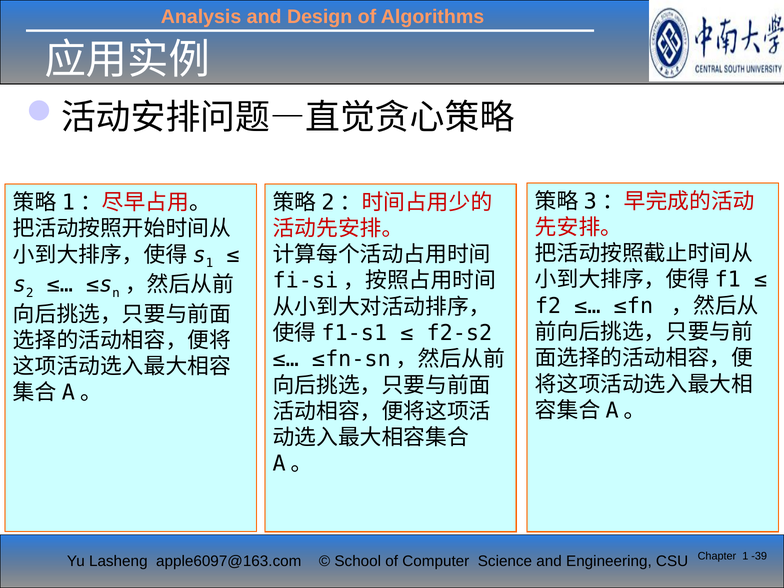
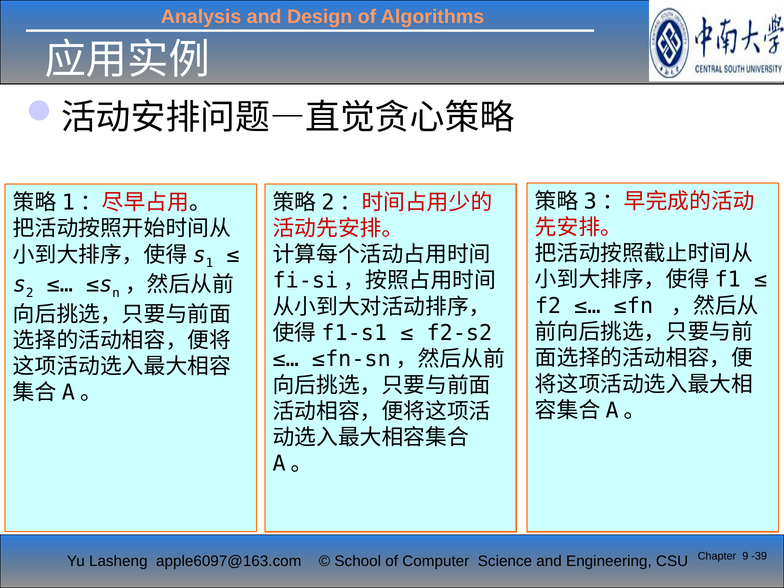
Chapter 1: 1 -> 9
